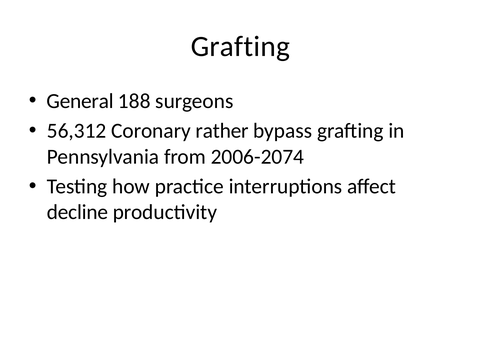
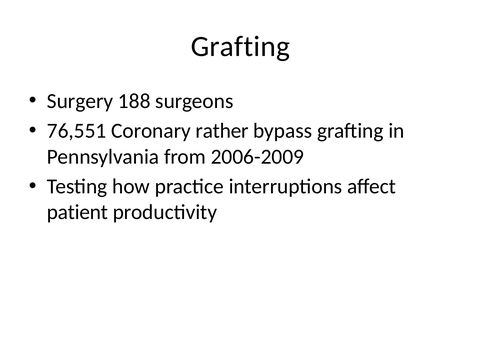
General: General -> Surgery
56,312: 56,312 -> 76,551
2006-2074: 2006-2074 -> 2006-2009
decline: decline -> patient
